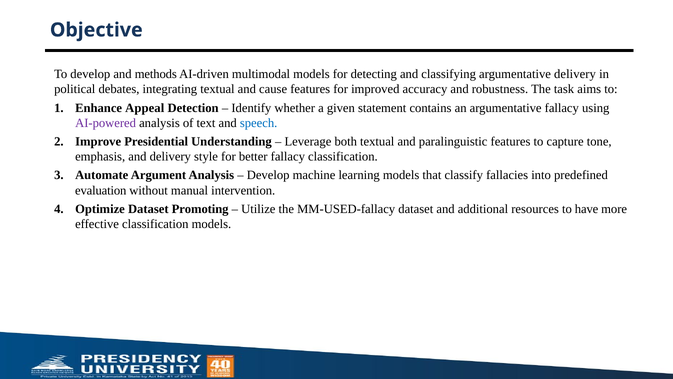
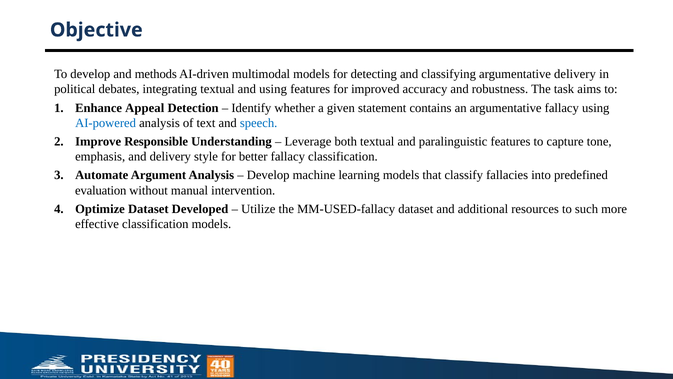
and cause: cause -> using
AI-powered colour: purple -> blue
Presidential: Presidential -> Responsible
Promoting: Promoting -> Developed
have: have -> such
